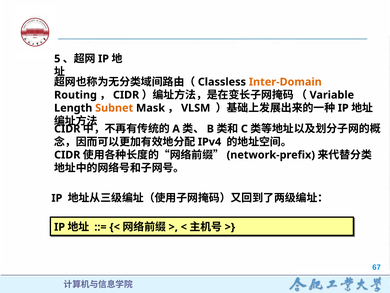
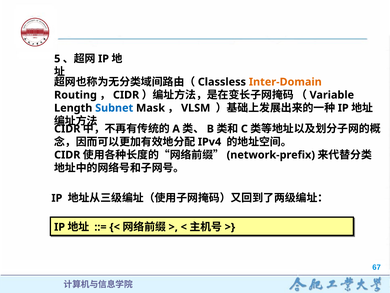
Subnet colour: orange -> blue
